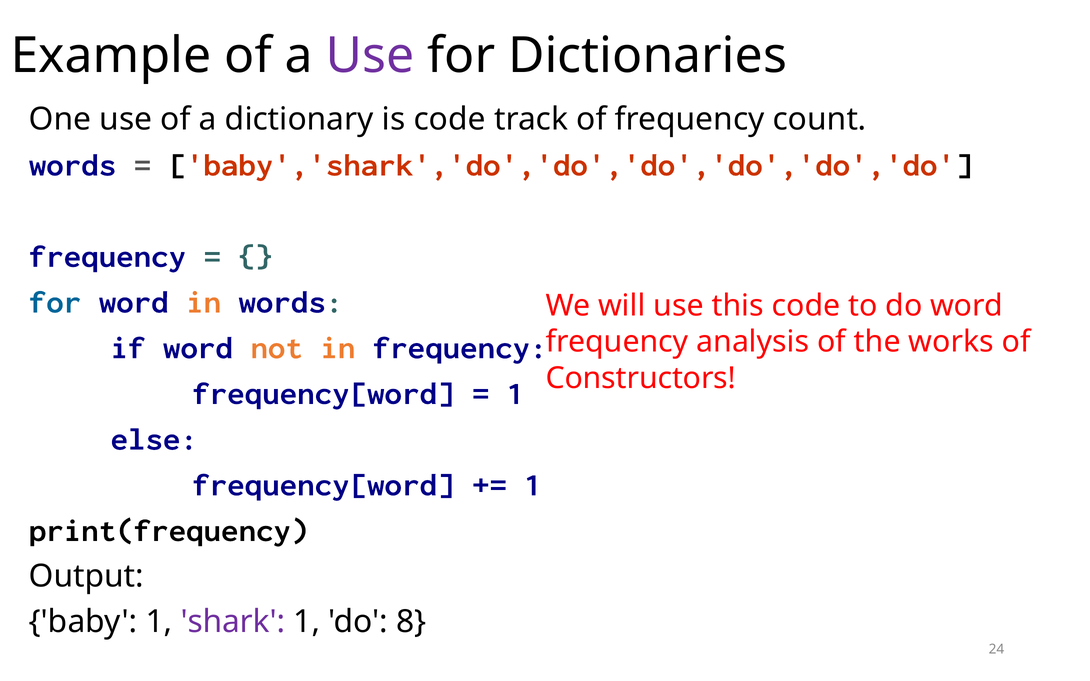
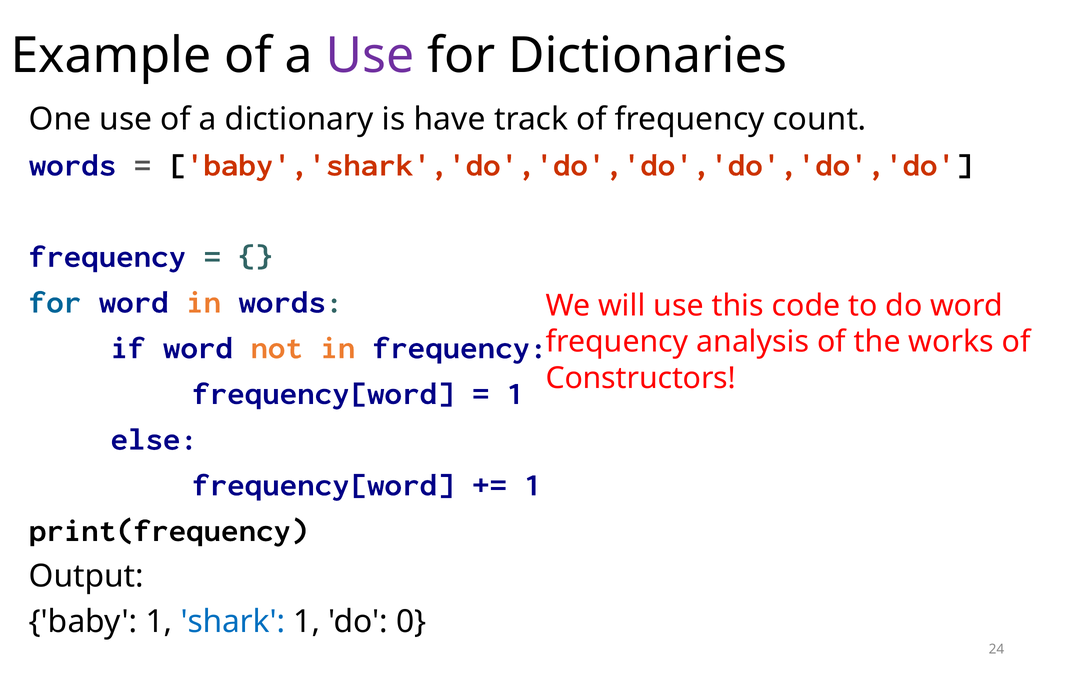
is code: code -> have
shark colour: purple -> blue
8: 8 -> 0
